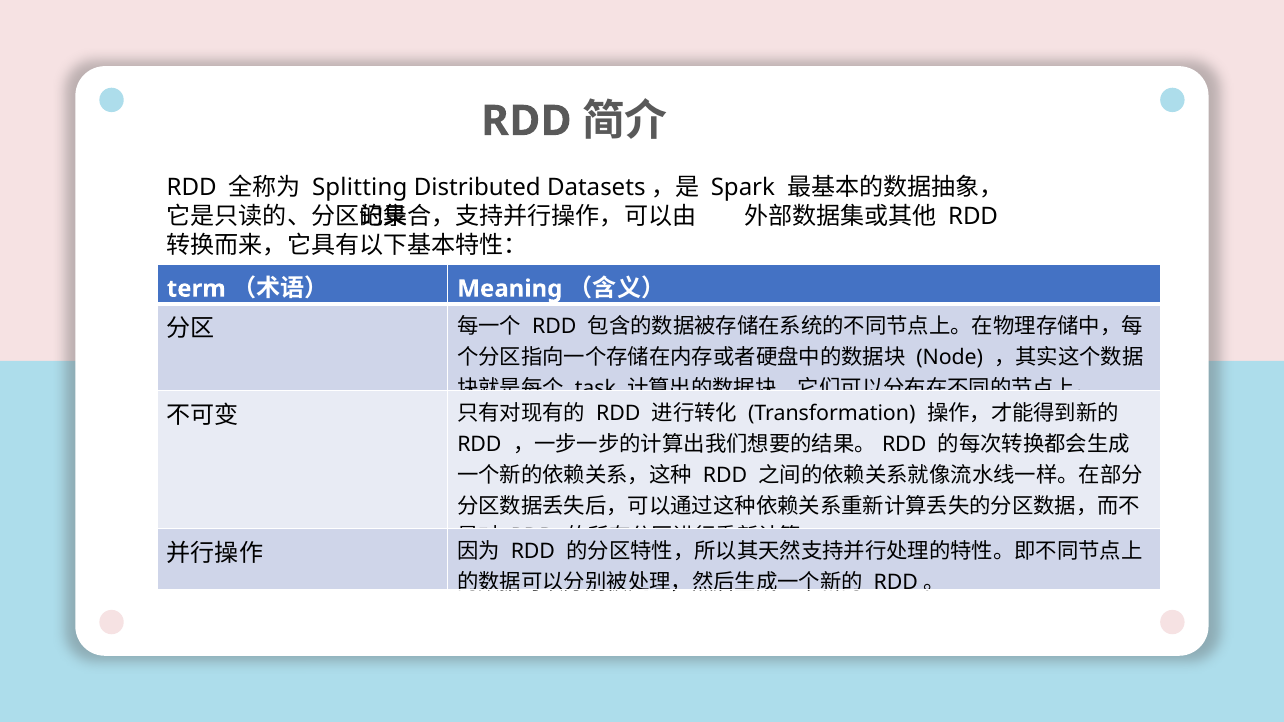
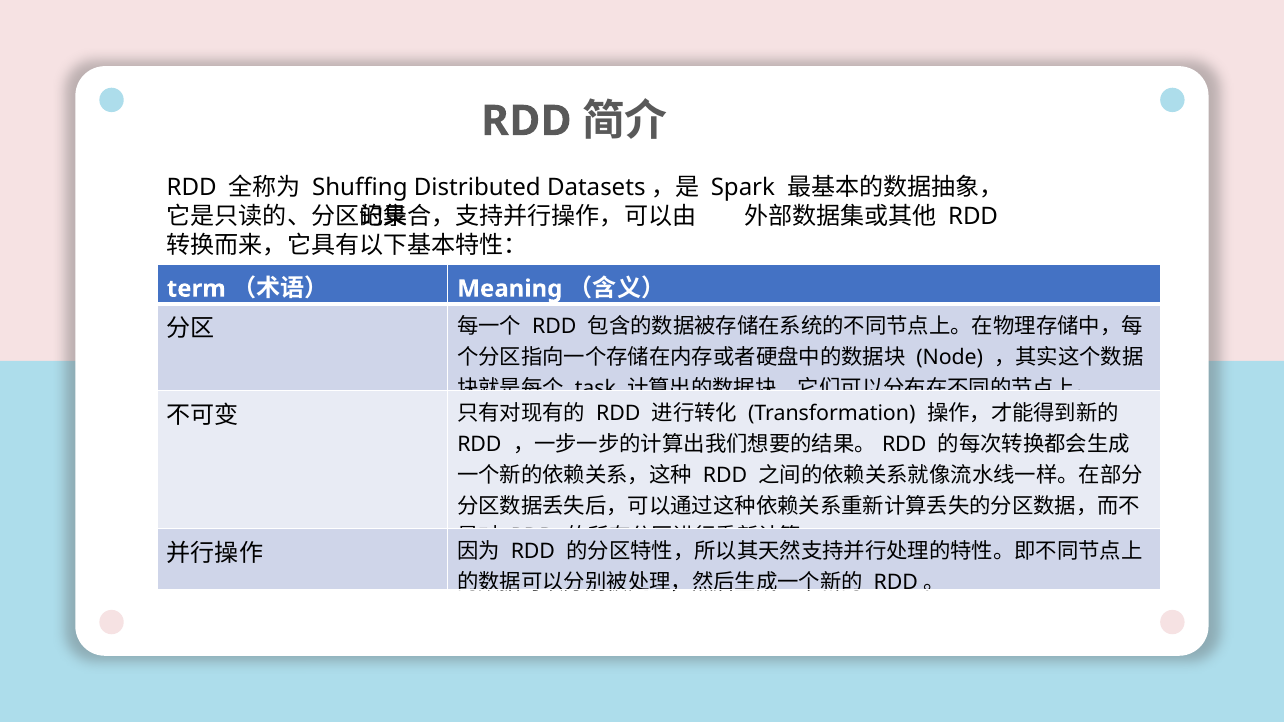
Splitting: Splitting -> Shuffing
